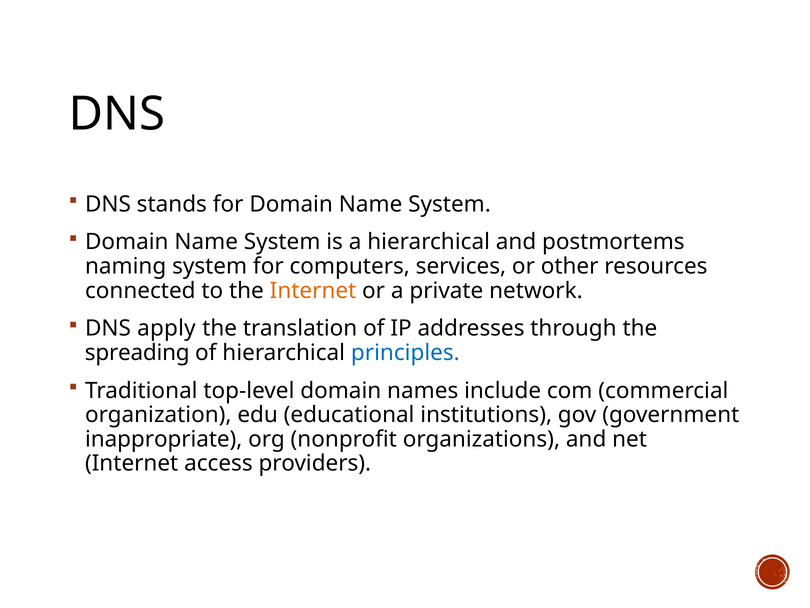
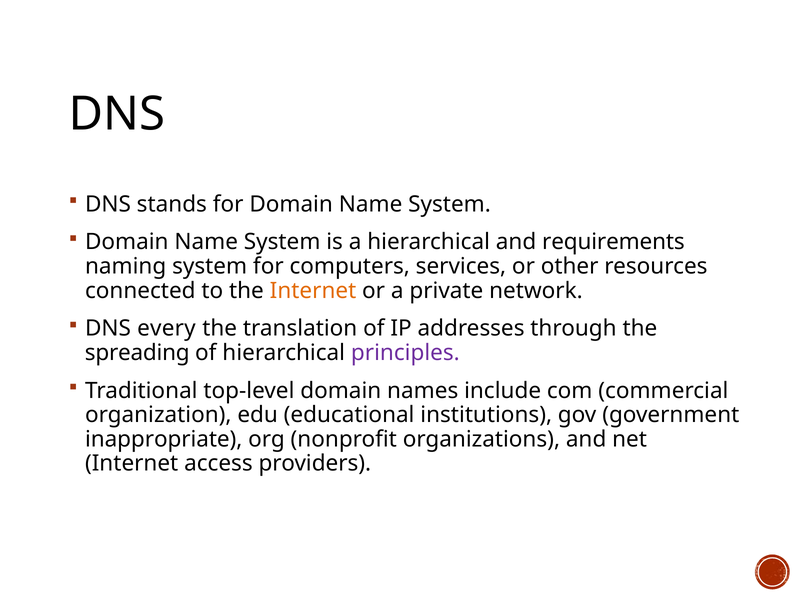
postmortems: postmortems -> requirements
apply: apply -> every
principles colour: blue -> purple
